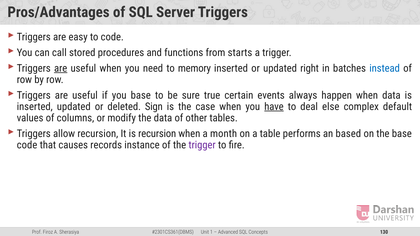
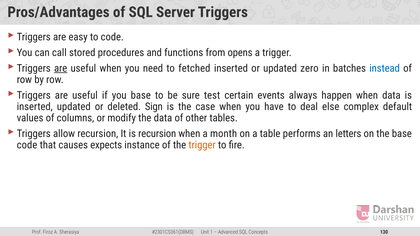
starts: starts -> opens
memory: memory -> fetched
right: right -> zero
true: true -> test
have underline: present -> none
based: based -> letters
records: records -> expects
trigger at (202, 145) colour: purple -> orange
